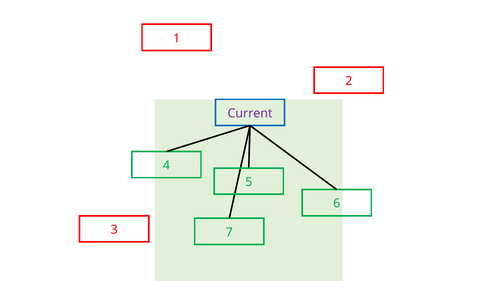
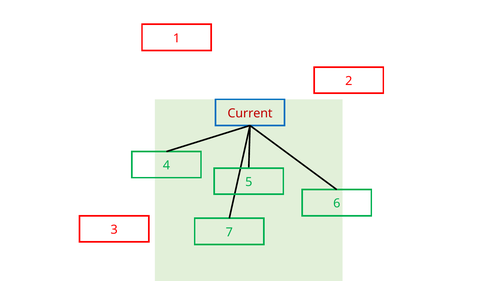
Current colour: purple -> red
